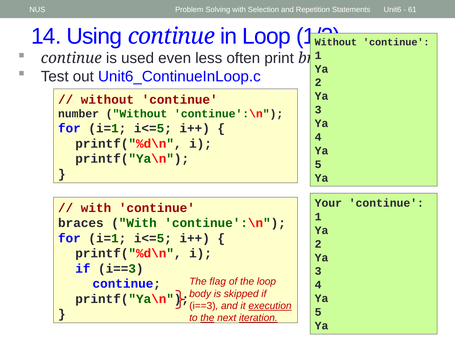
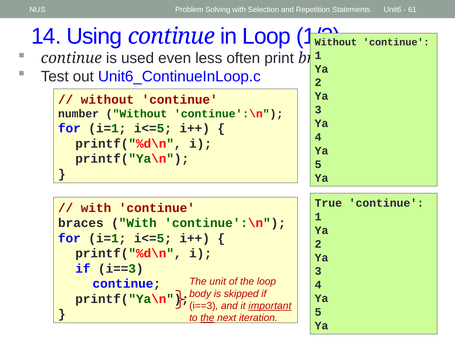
Your: Your -> True
flag: flag -> unit
execution: execution -> important
iteration underline: present -> none
